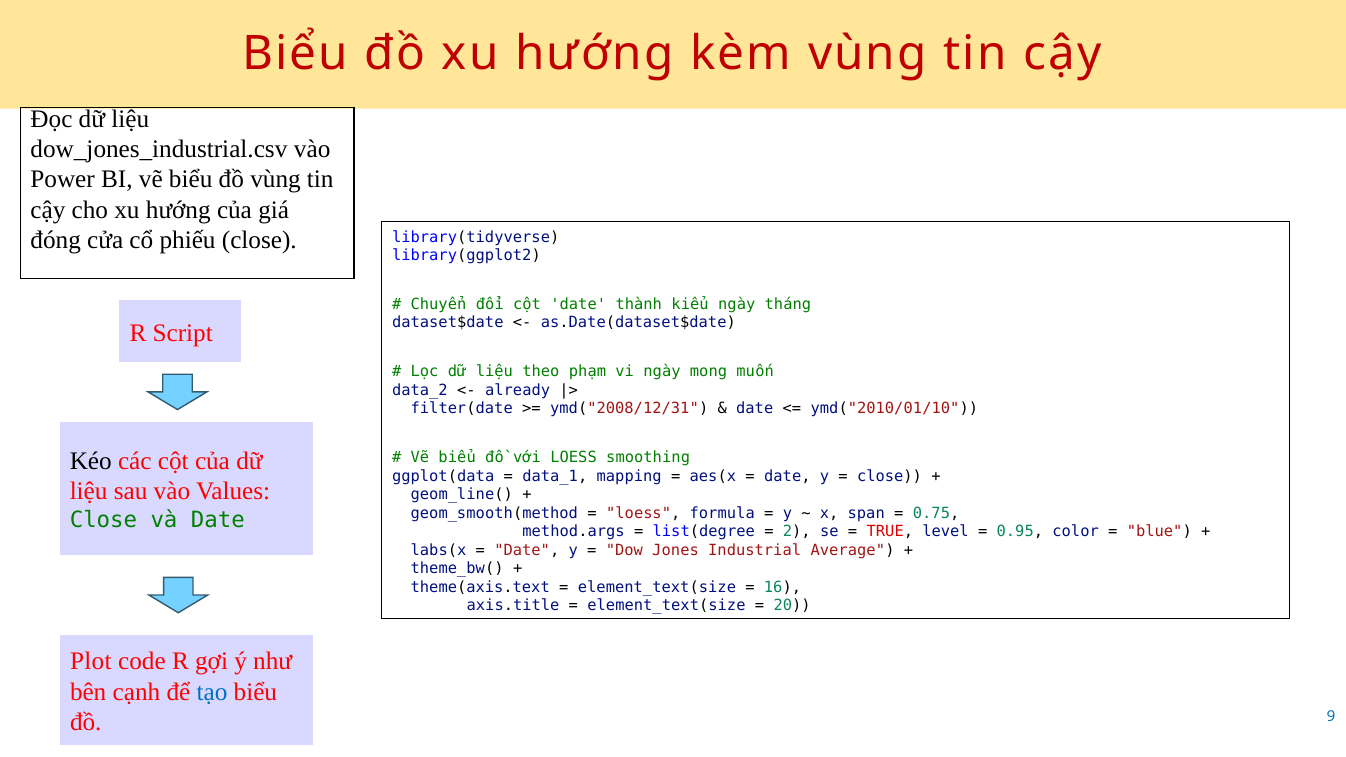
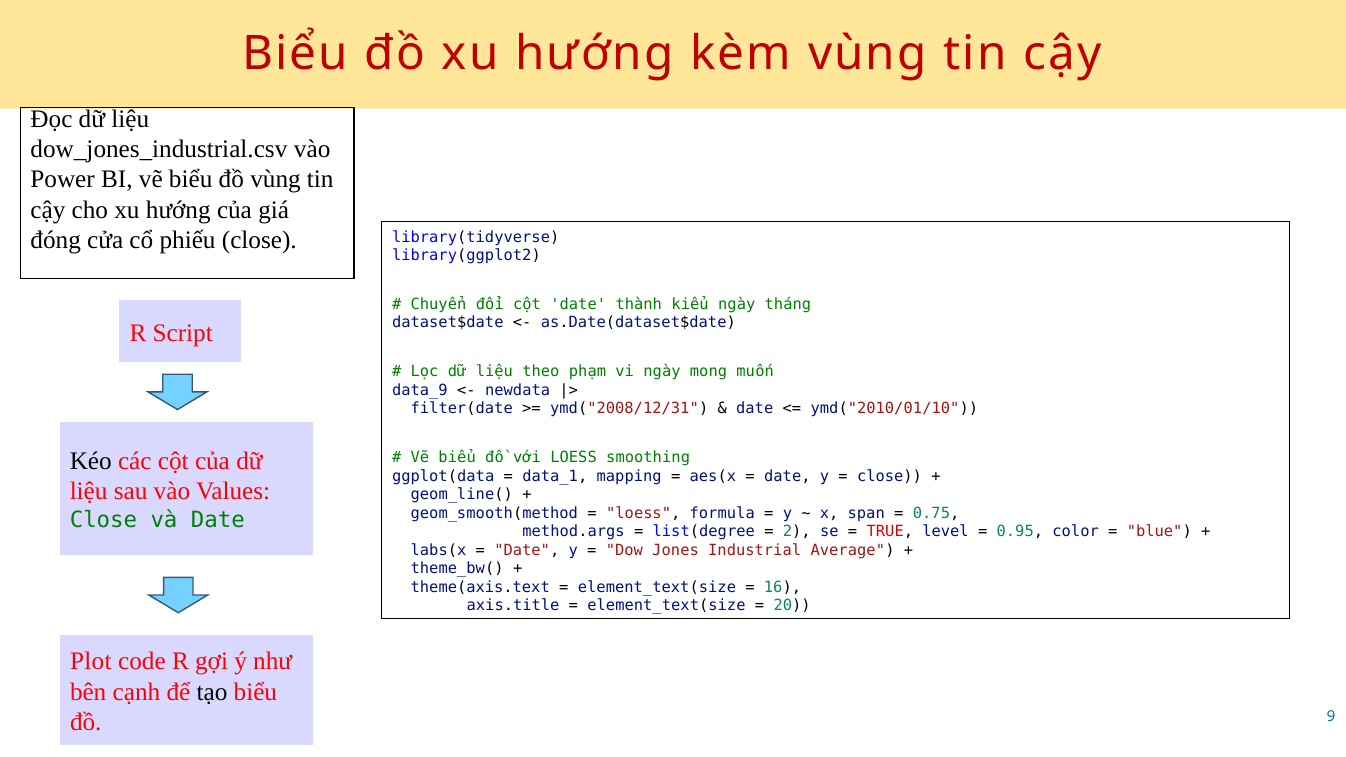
data_2: data_2 -> data_9
already: already -> newdata
tạo colour: blue -> black
